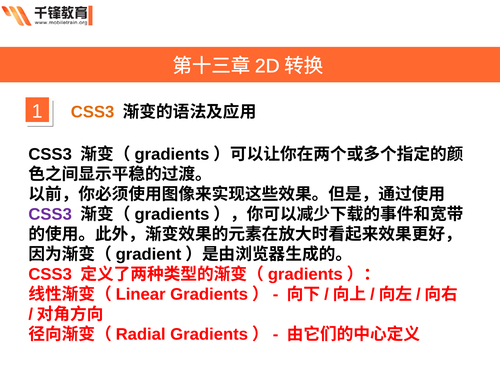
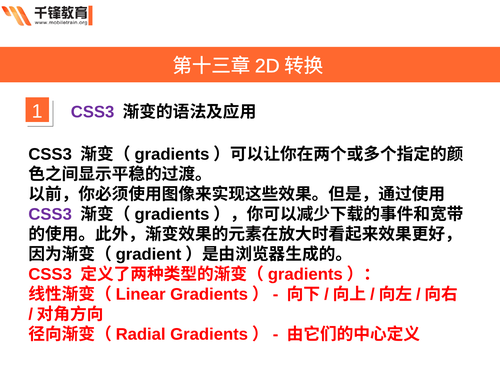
CSS3 at (93, 112) colour: orange -> purple
